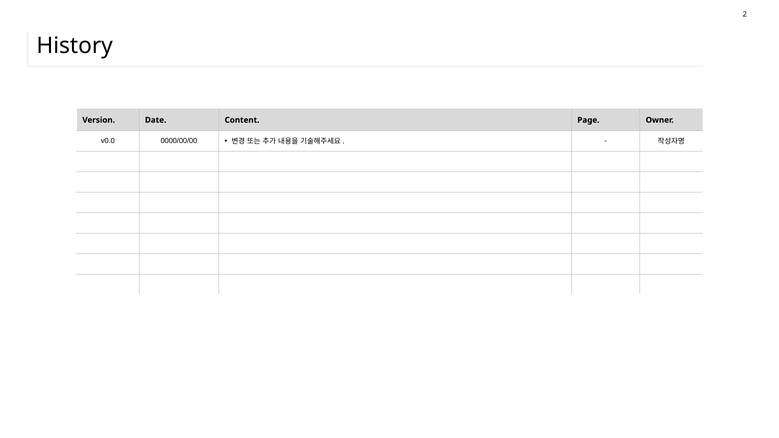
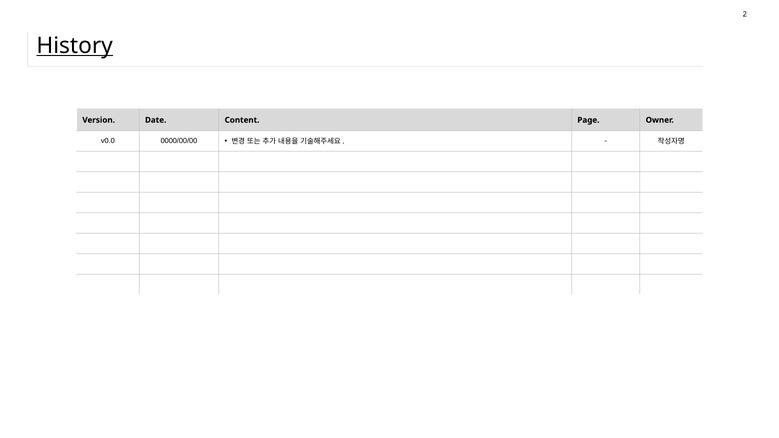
History underline: none -> present
